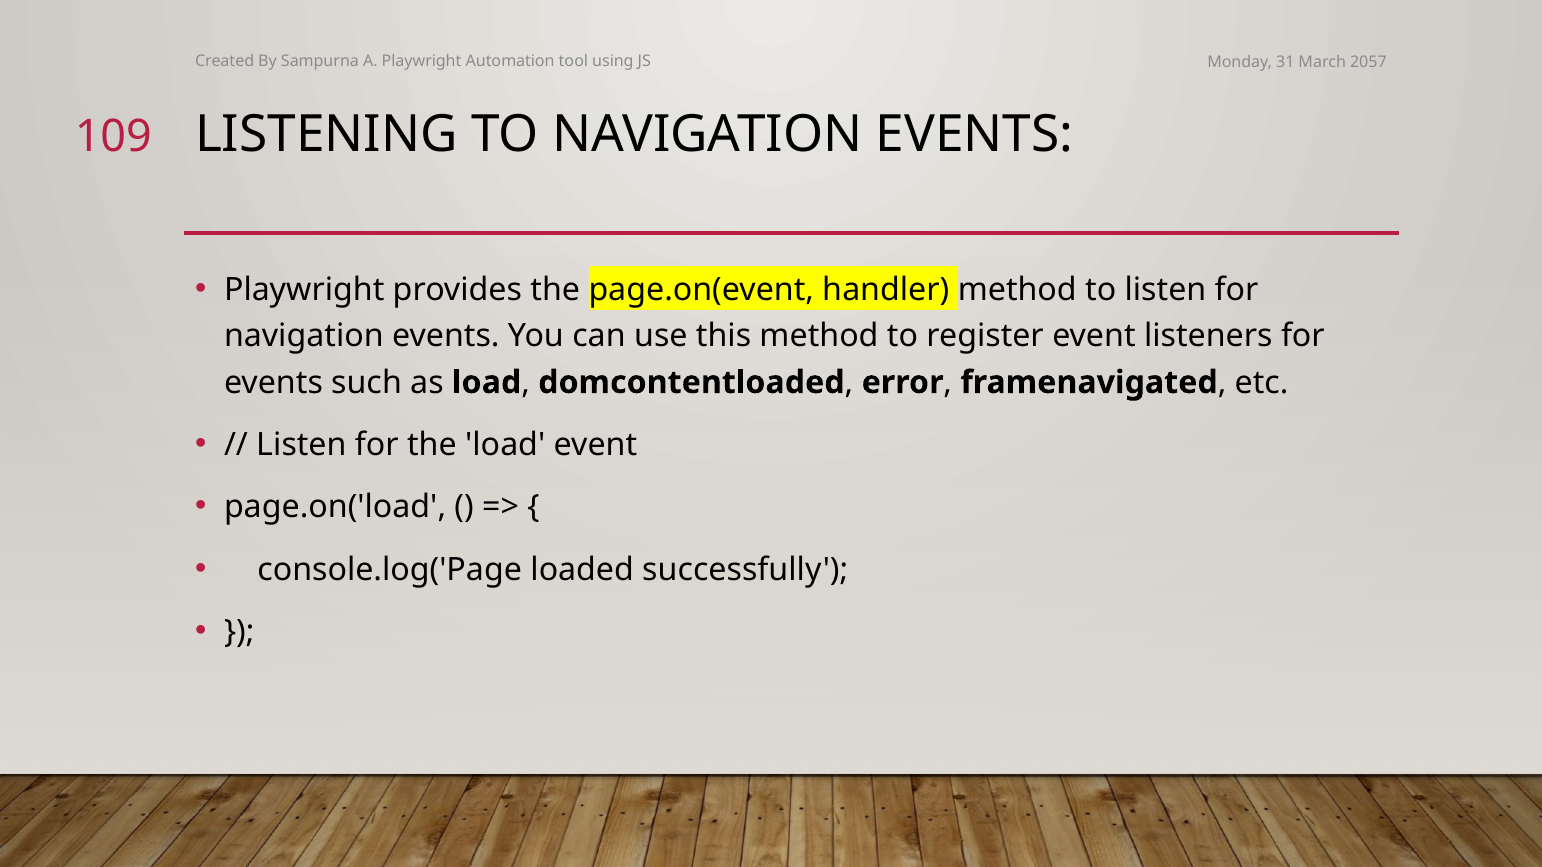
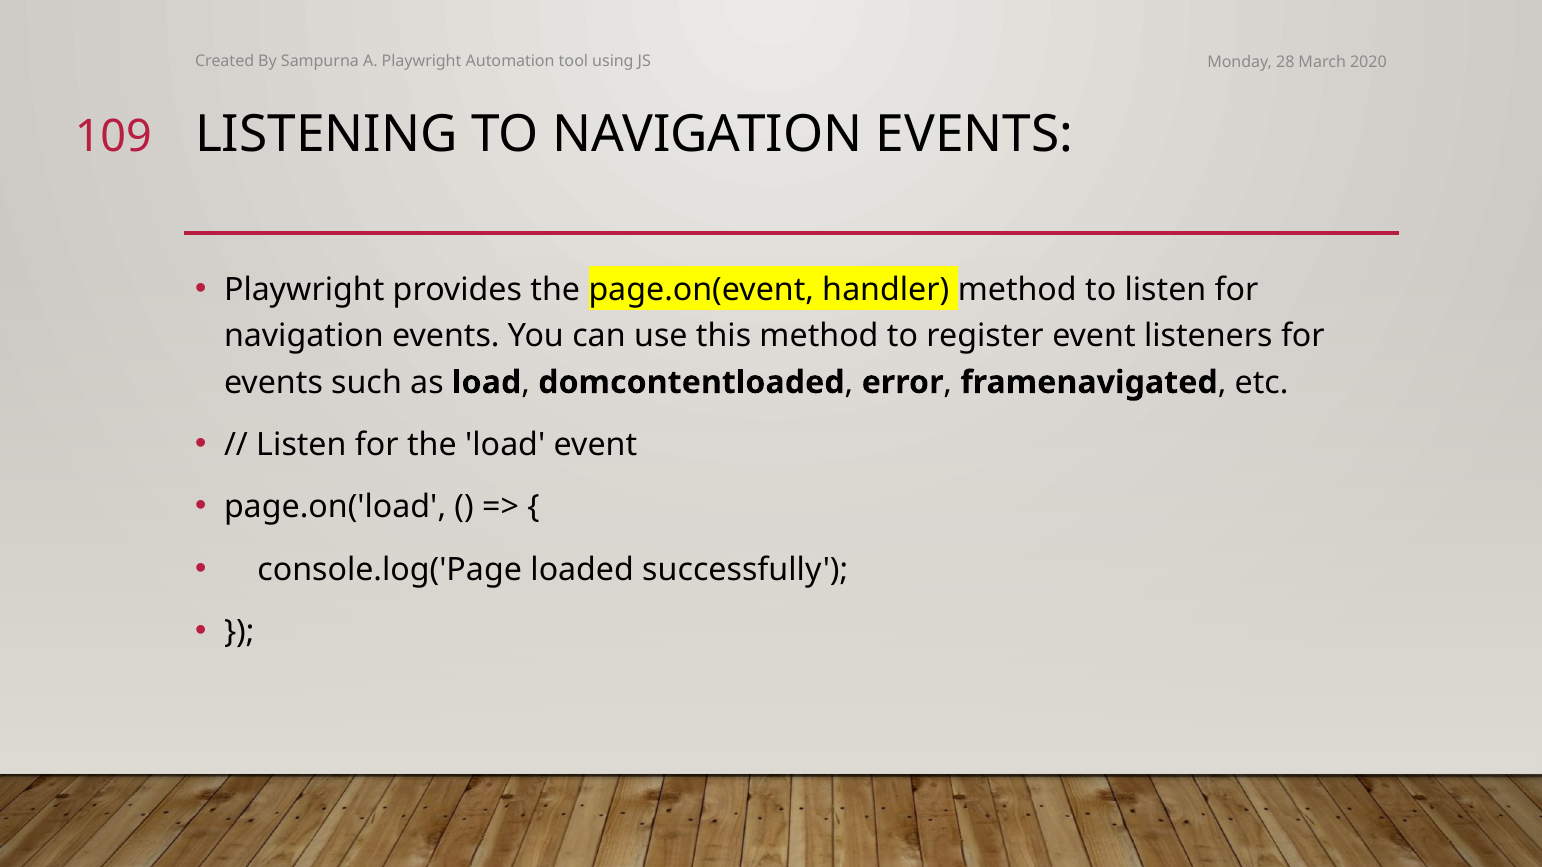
31: 31 -> 28
2057: 2057 -> 2020
